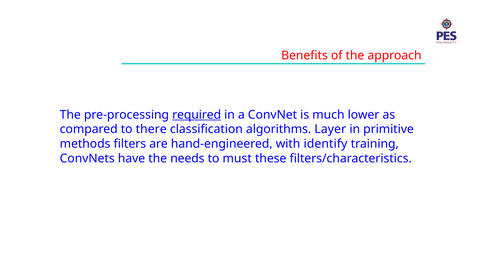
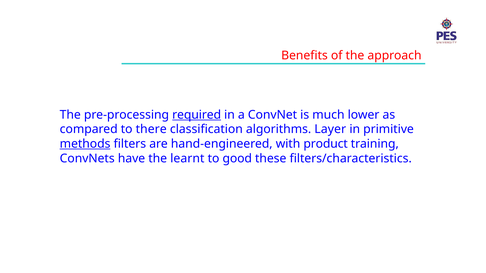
methods underline: none -> present
identify: identify -> product
needs: needs -> learnt
must: must -> good
